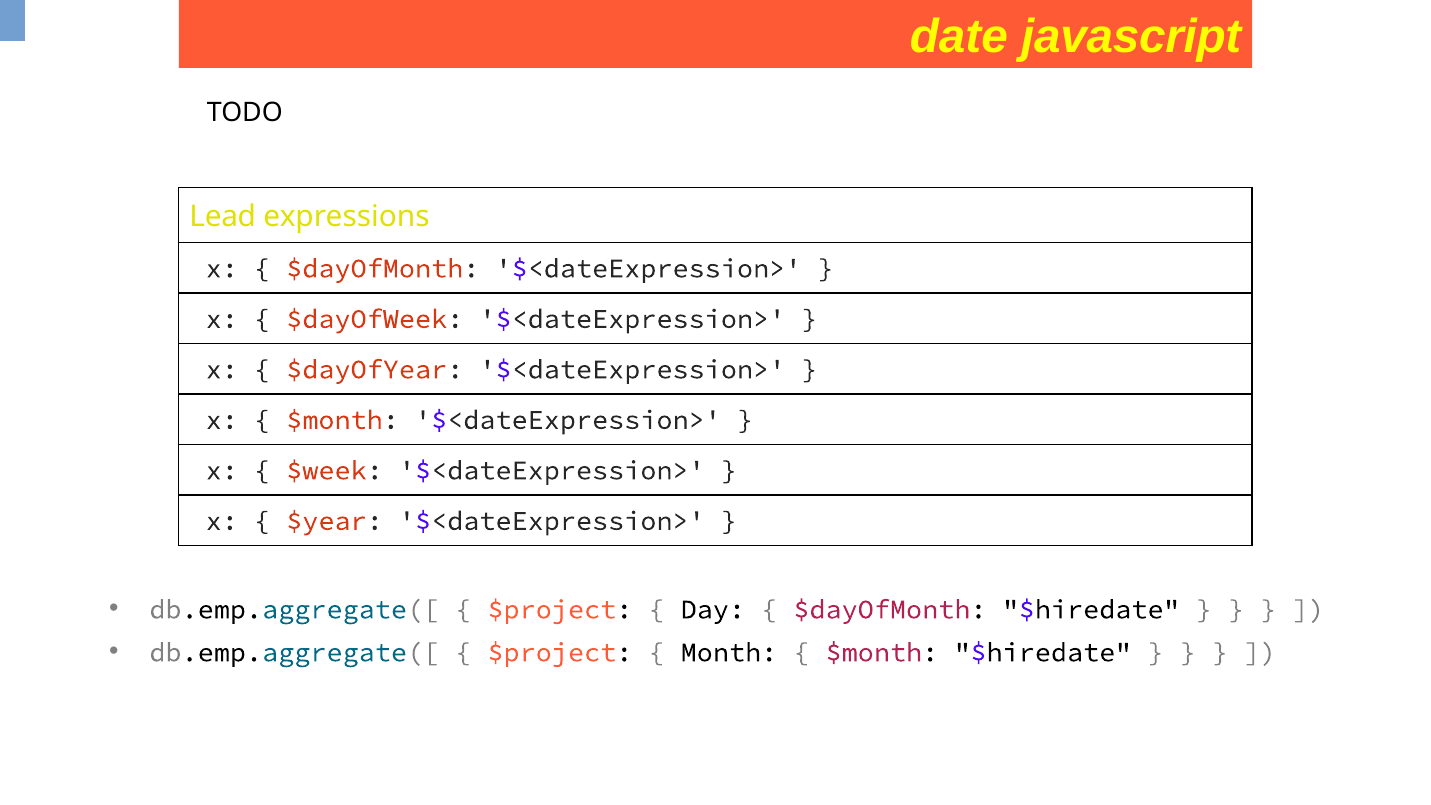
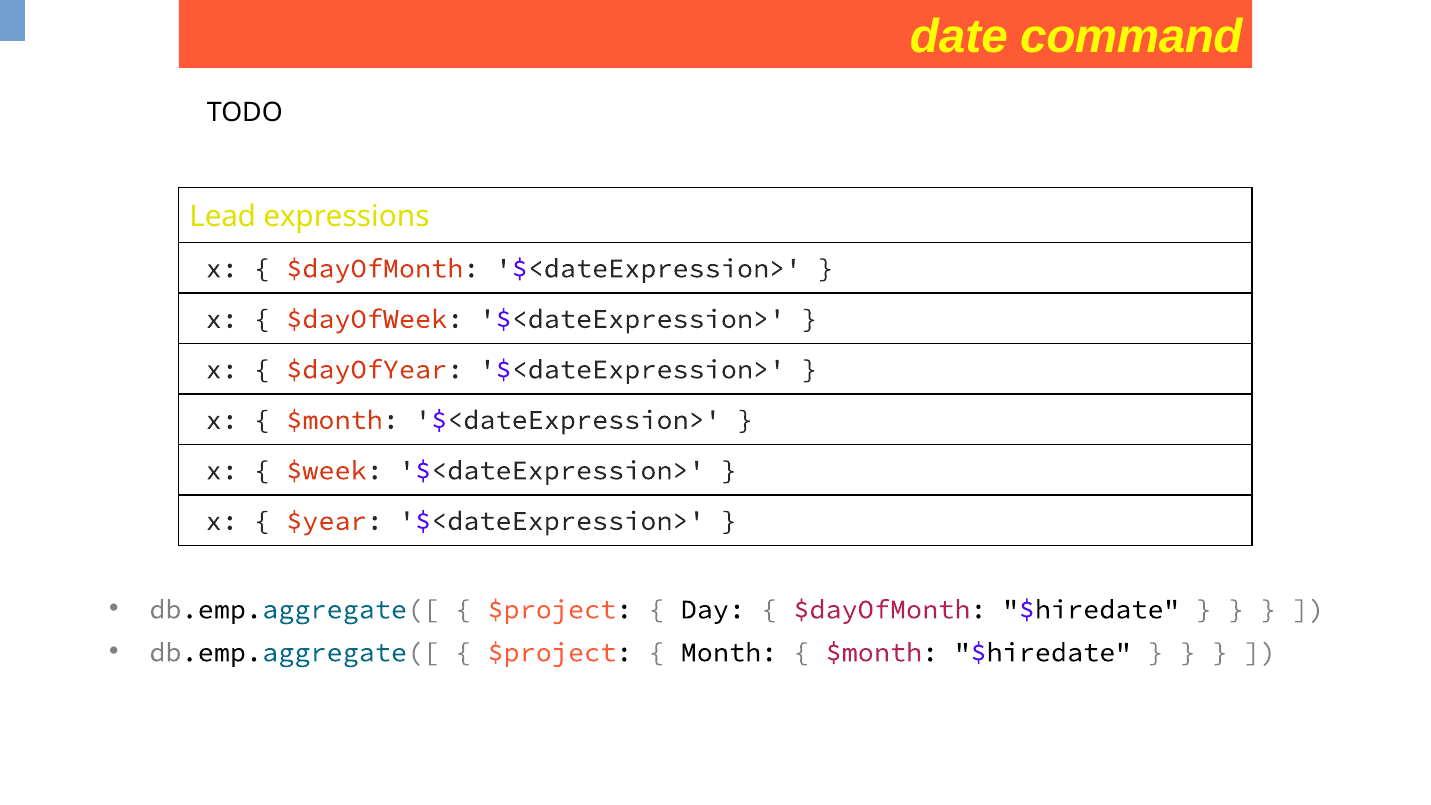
javascript: javascript -> command
